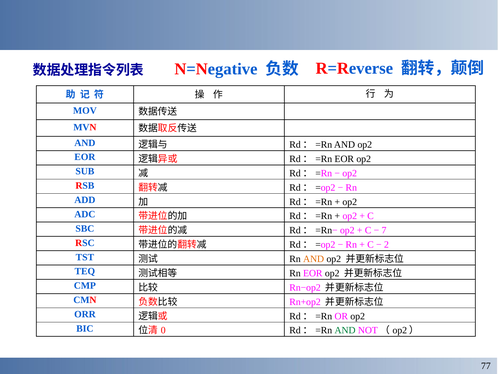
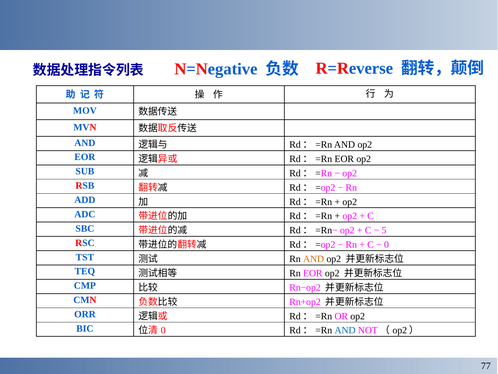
7: 7 -> 5
2 at (386, 244): 2 -> 0
AND at (345, 330) colour: green -> blue
